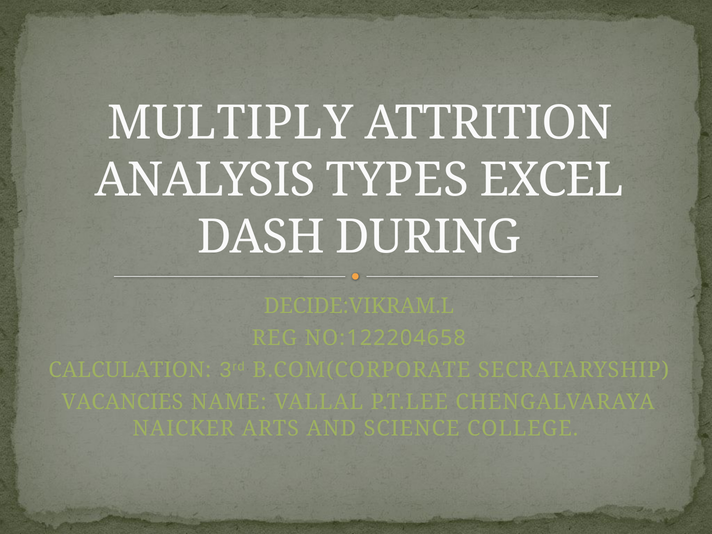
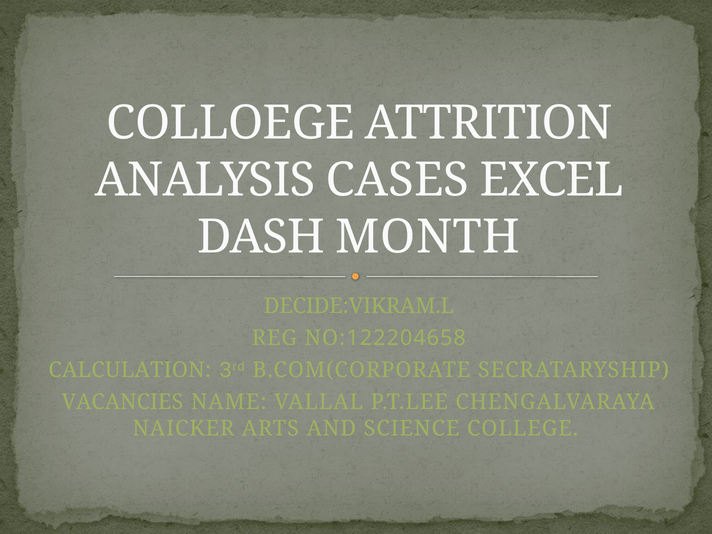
MULTIPLY: MULTIPLY -> COLLOEGE
TYPES: TYPES -> CASES
DURING: DURING -> MONTH
